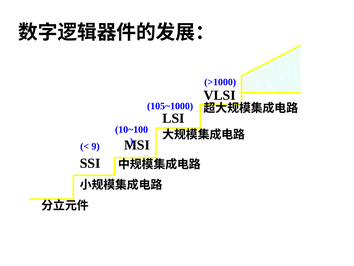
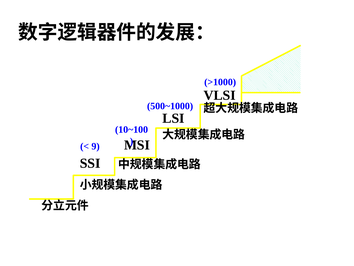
105~1000: 105~1000 -> 500~1000
